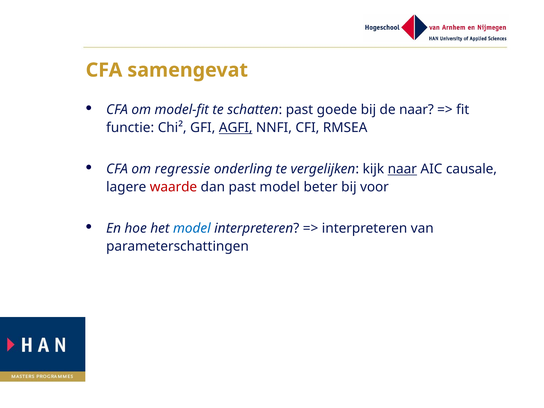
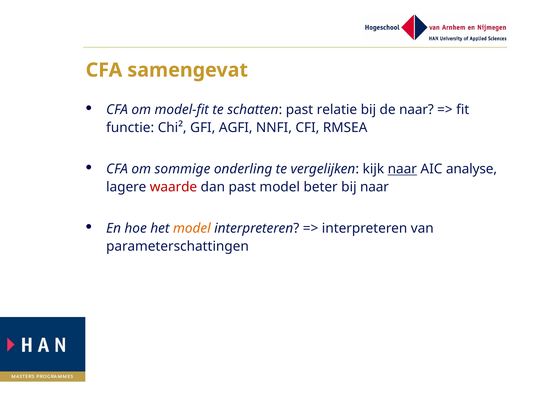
goede: goede -> relatie
AGFI underline: present -> none
regressie: regressie -> sommige
causale: causale -> analyse
bij voor: voor -> naar
model at (192, 228) colour: blue -> orange
